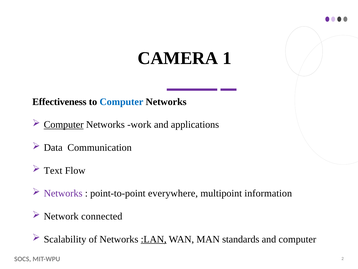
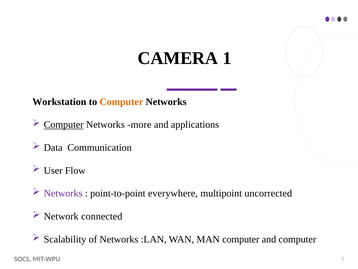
Effectiveness: Effectiveness -> Workstation
Computer at (121, 102) colour: blue -> orange
work: work -> more
Text: Text -> User
information: information -> uncorrected
:LAN underline: present -> none
MAN standards: standards -> computer
